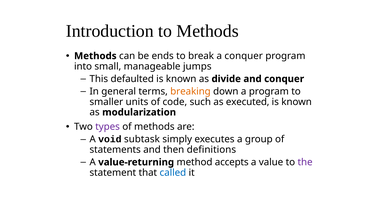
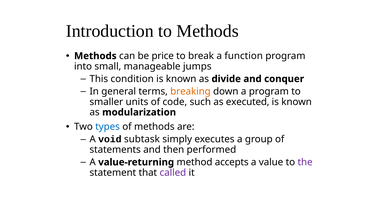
ends: ends -> price
a conquer: conquer -> function
defaulted: defaulted -> condition
types colour: purple -> blue
definitions: definitions -> performed
called colour: blue -> purple
